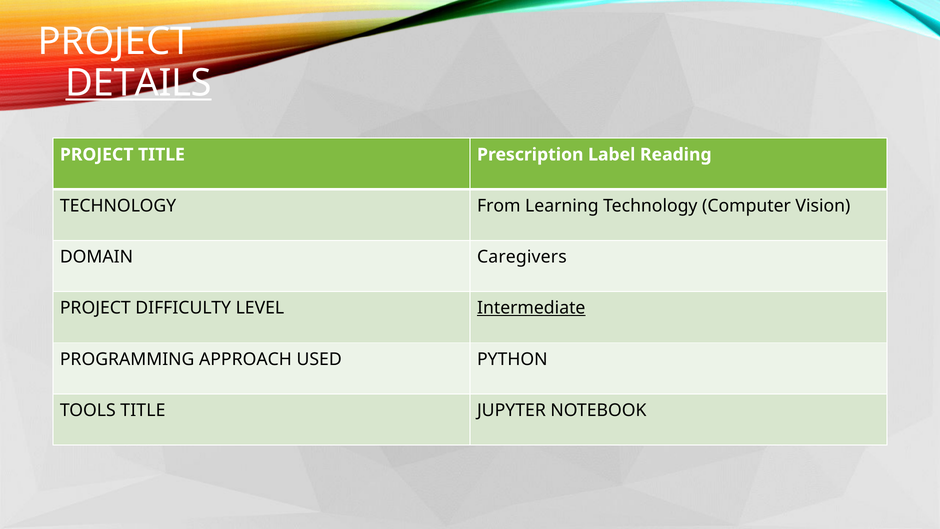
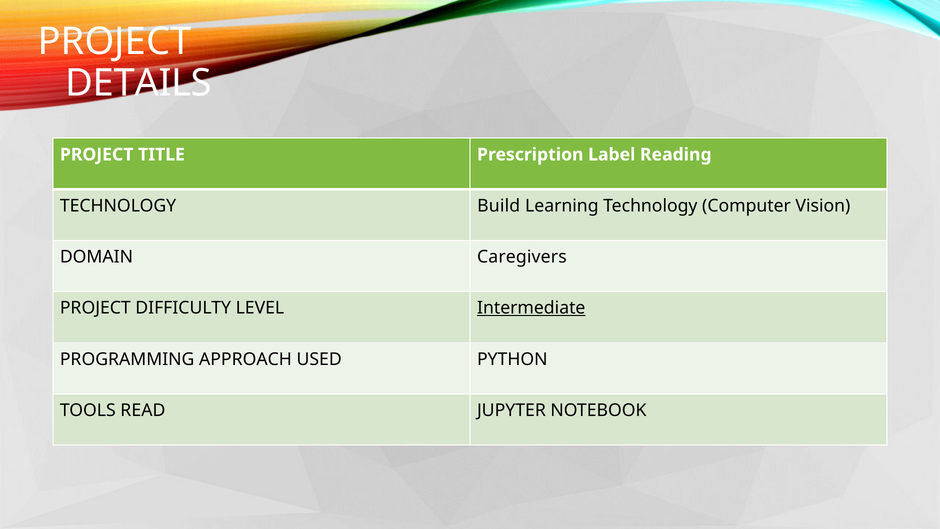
DETAILS underline: present -> none
From: From -> Build
TOOLS TITLE: TITLE -> READ
